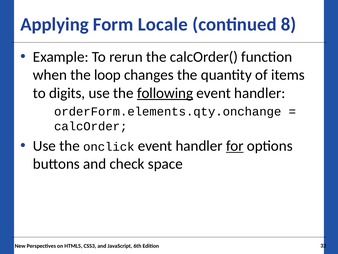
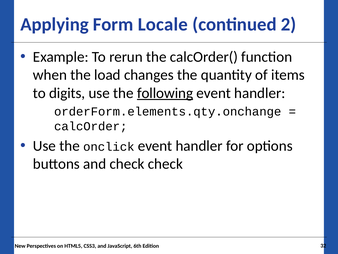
8: 8 -> 2
loop: loop -> load
for underline: present -> none
check space: space -> check
